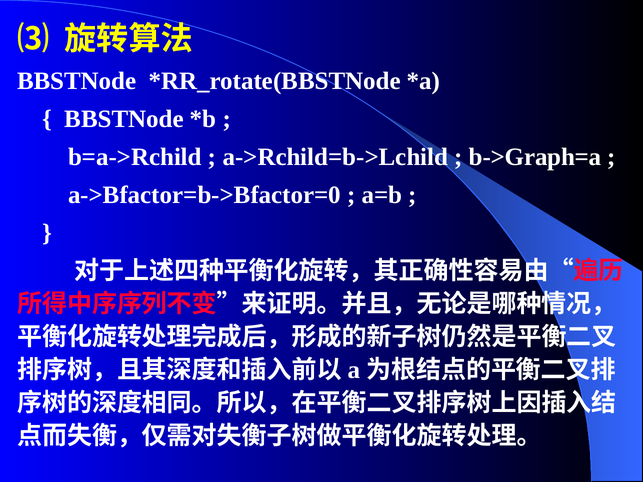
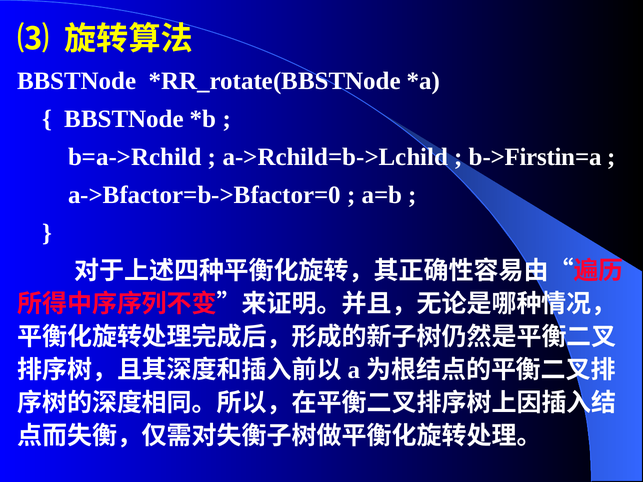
b->Graph=a: b->Graph=a -> b->Firstin=a
